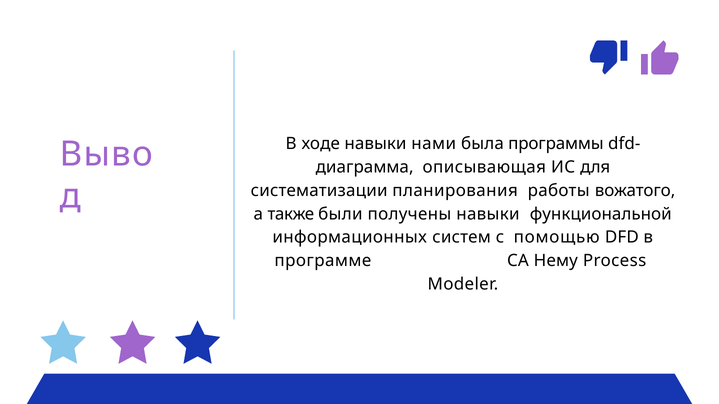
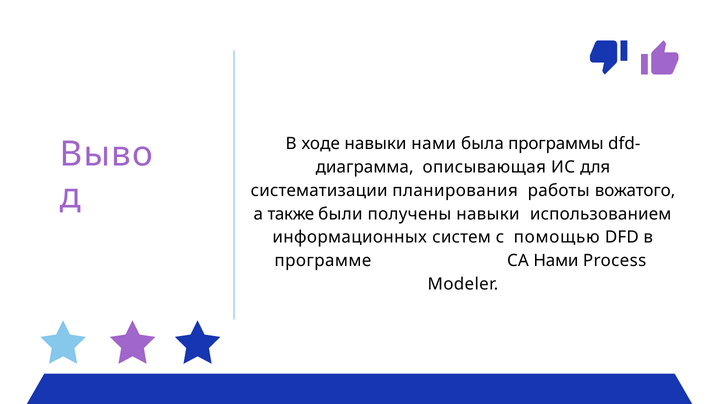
функциональной: функциональной -> использованием
CA Нему: Нему -> Нами
